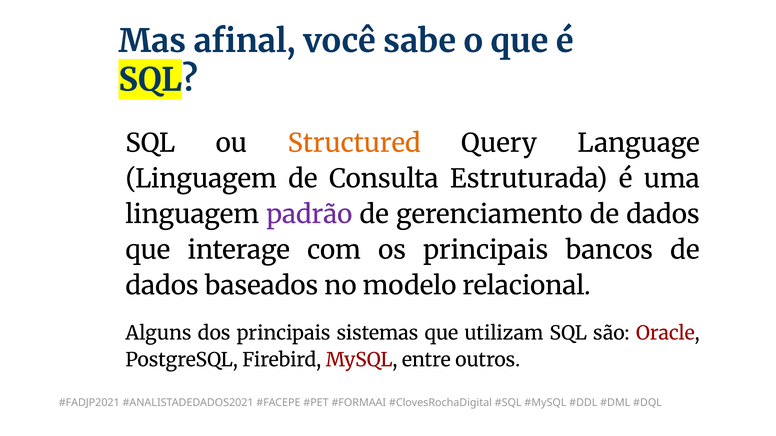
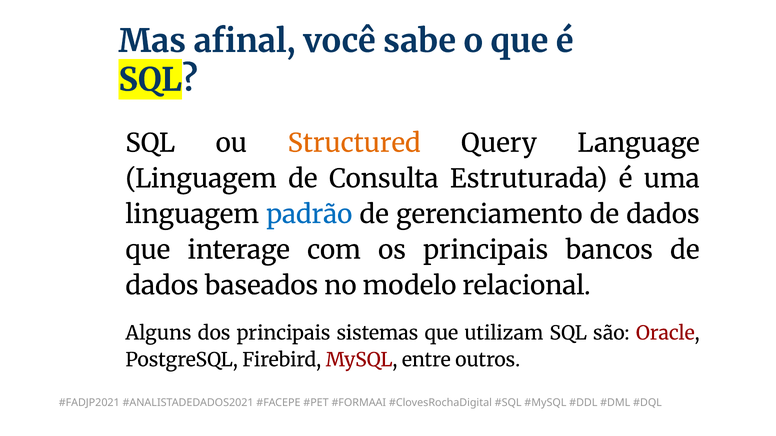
padrão colour: purple -> blue
